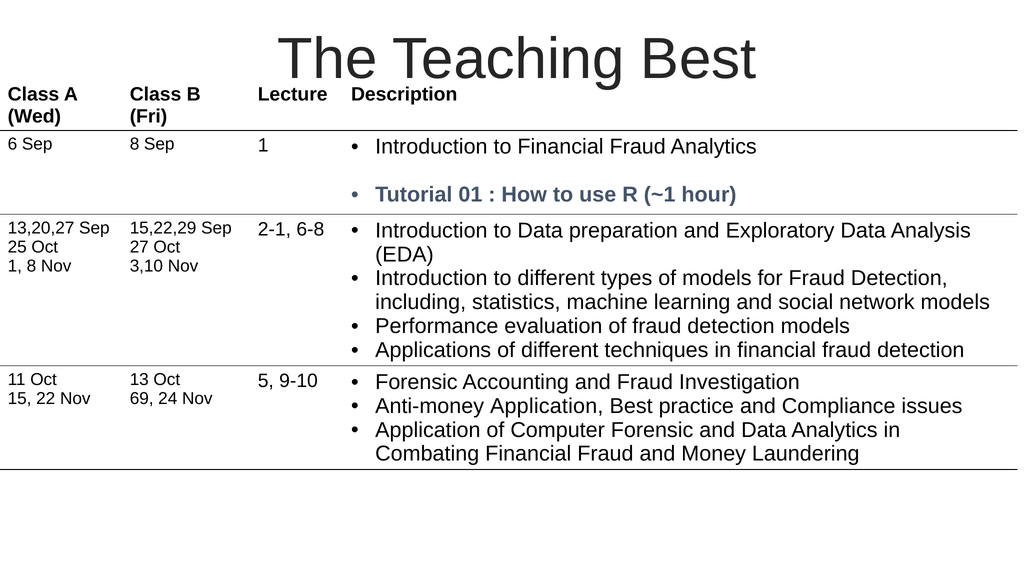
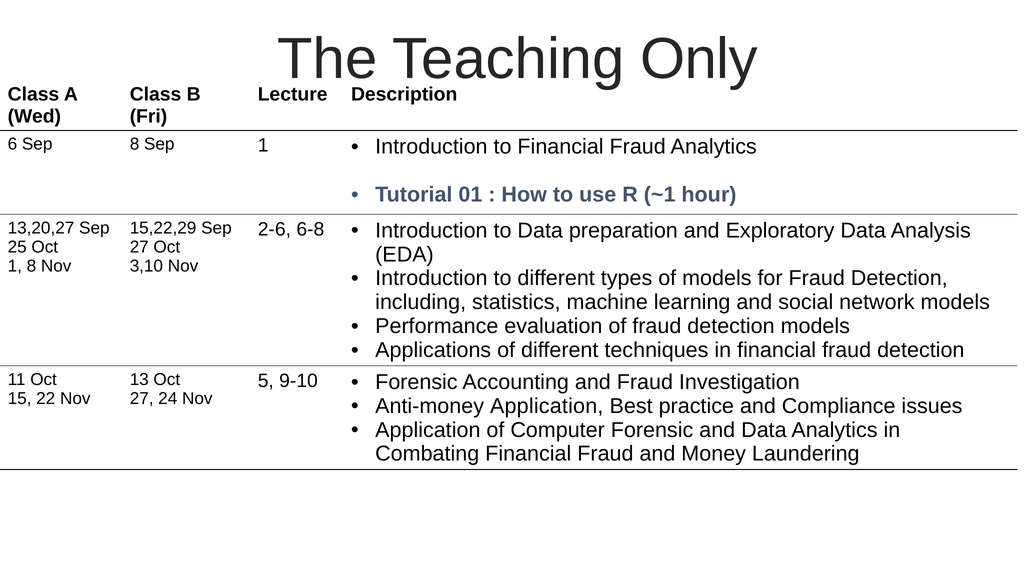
Teaching Best: Best -> Only
2-1: 2-1 -> 2-6
69 at (142, 399): 69 -> 27
